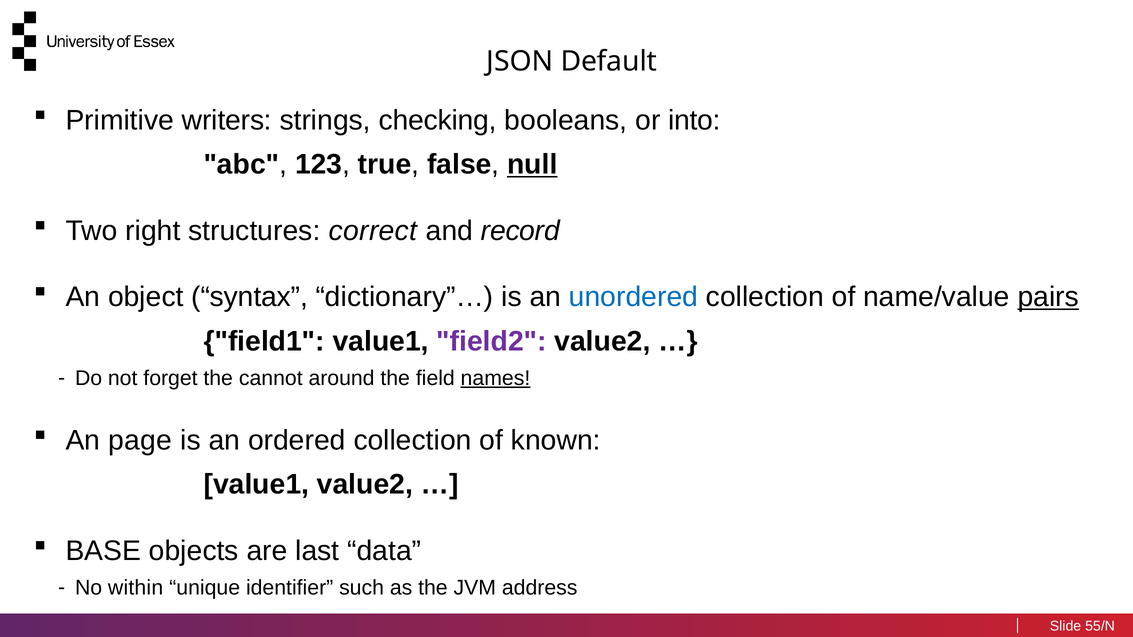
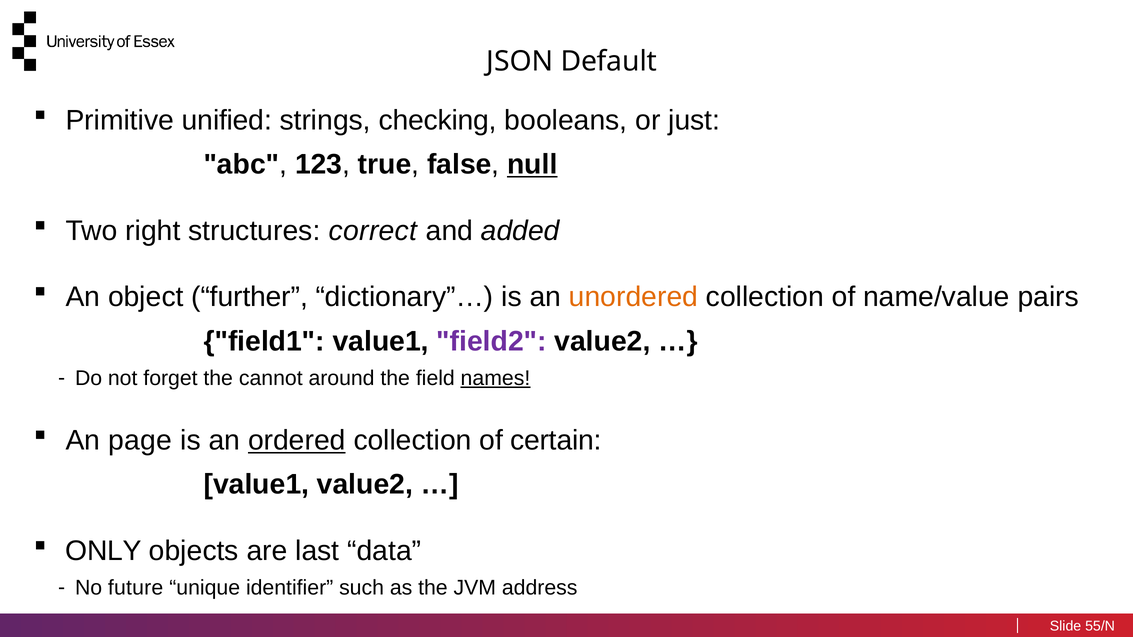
writers: writers -> unified
into: into -> just
record: record -> added
syntax: syntax -> further
unordered colour: blue -> orange
pairs underline: present -> none
ordered underline: none -> present
known: known -> certain
BASE: BASE -> ONLY
within: within -> future
